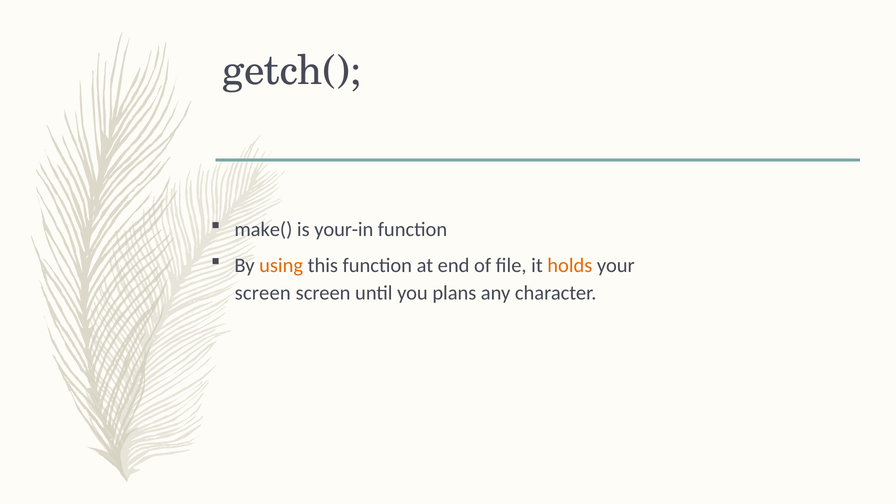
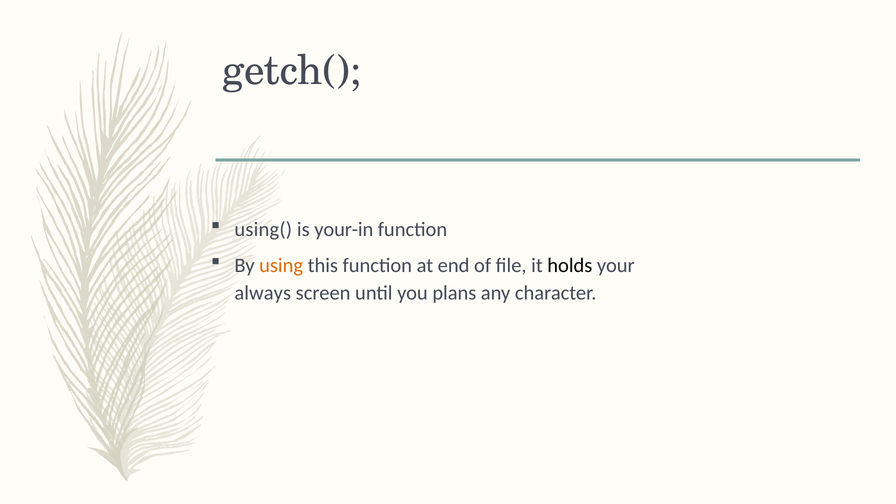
make(: make( -> using(
holds colour: orange -> black
screen at (263, 293): screen -> always
